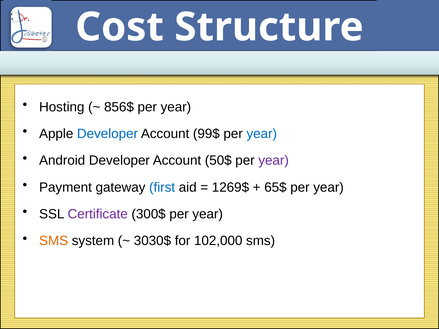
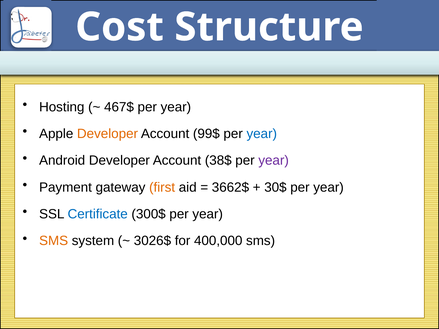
856$: 856$ -> 467$
Developer at (108, 134) colour: blue -> orange
50$: 50$ -> 38$
first colour: blue -> orange
1269$: 1269$ -> 3662$
65$: 65$ -> 30$
Certificate colour: purple -> blue
3030$: 3030$ -> 3026$
102,000: 102,000 -> 400,000
